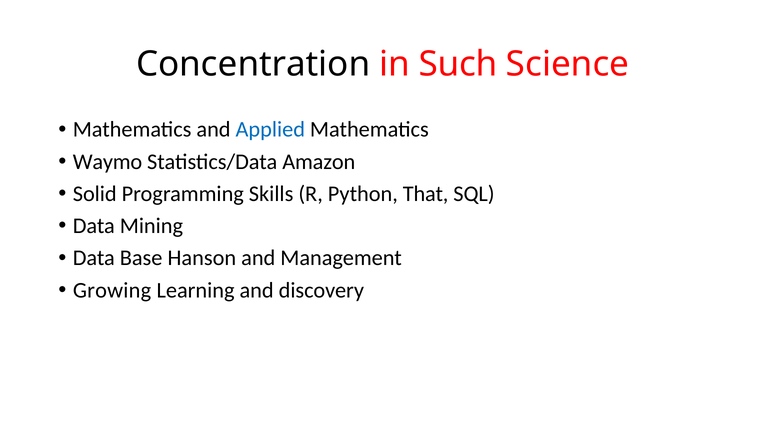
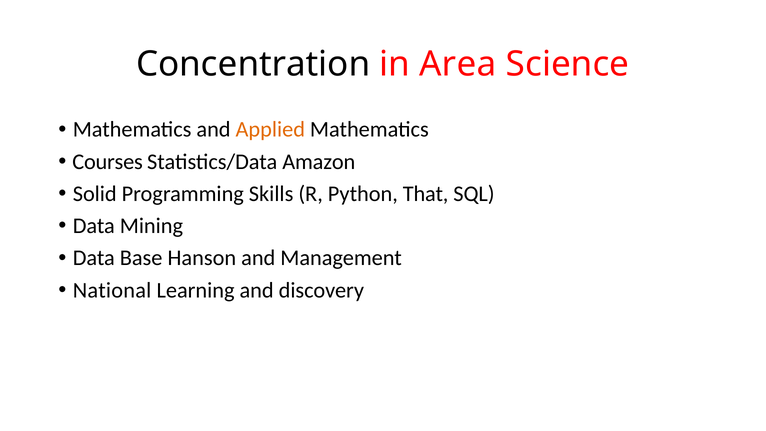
Such: Such -> Area
Applied colour: blue -> orange
Waymo: Waymo -> Courses
Growing: Growing -> National
